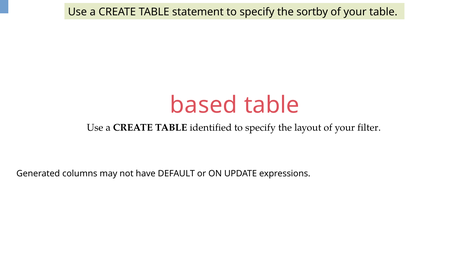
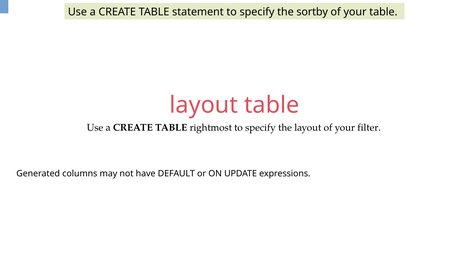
based at (204, 105): based -> layout
identified: identified -> rightmost
